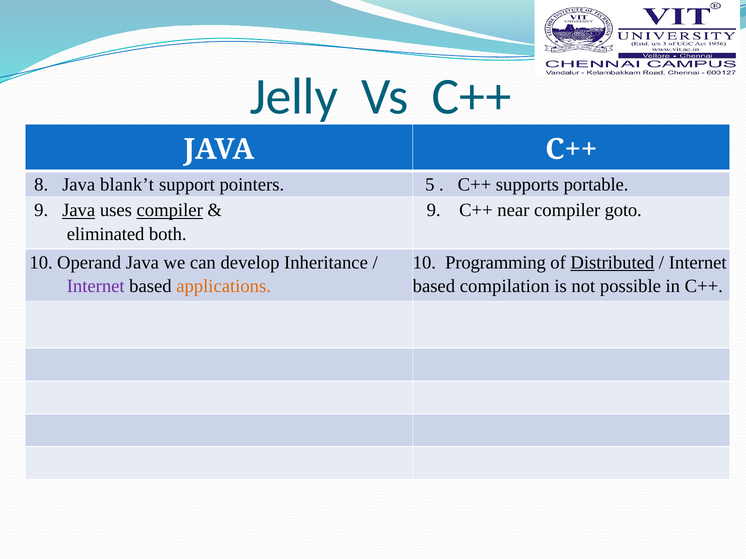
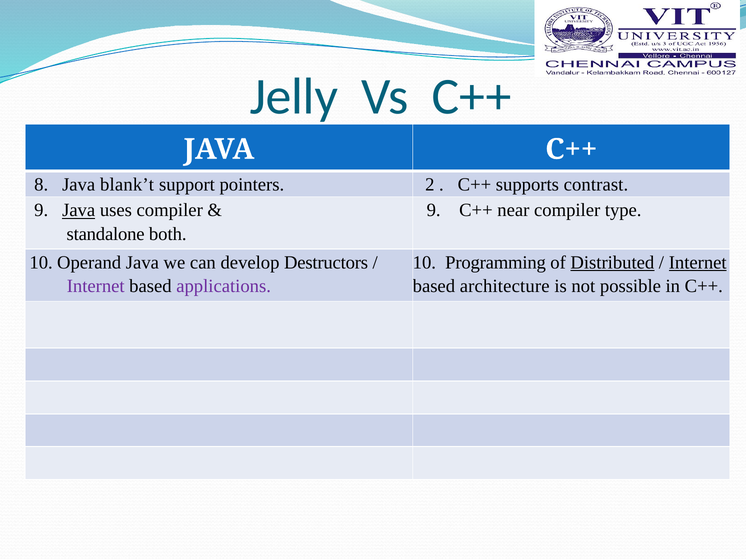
5: 5 -> 2
portable: portable -> contrast
compiler at (170, 211) underline: present -> none
goto: goto -> type
eliminated: eliminated -> standalone
Inheritance: Inheritance -> Destructors
Internet at (698, 263) underline: none -> present
applications colour: orange -> purple
compilation: compilation -> architecture
